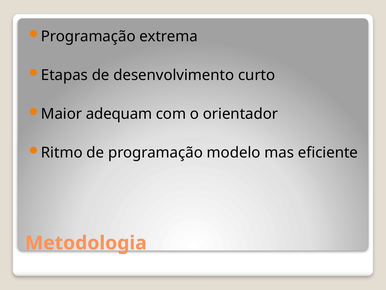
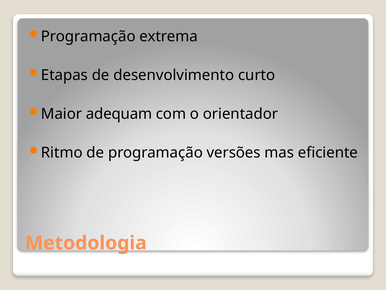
modelo: modelo -> versões
